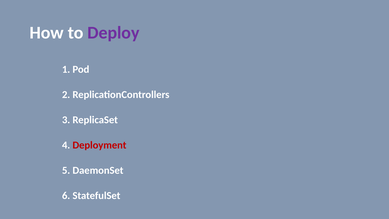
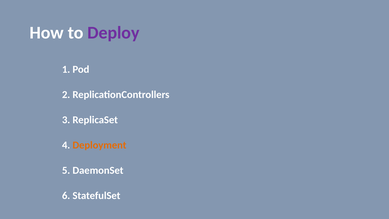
Deployment colour: red -> orange
